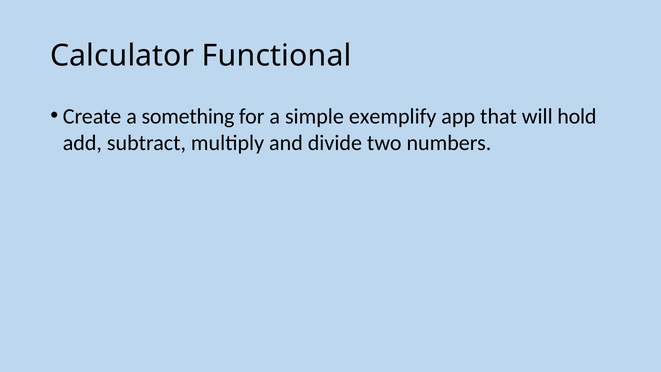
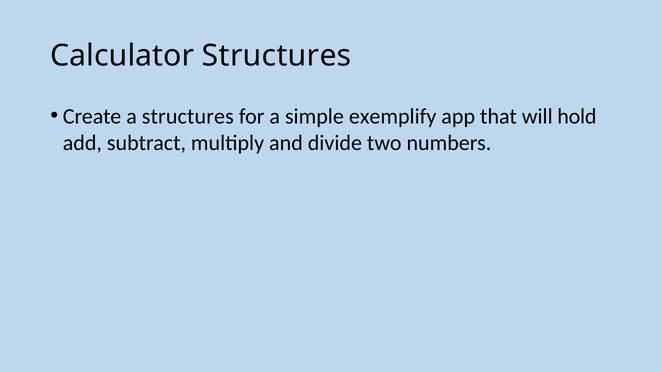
Calculator Functional: Functional -> Structures
a something: something -> structures
